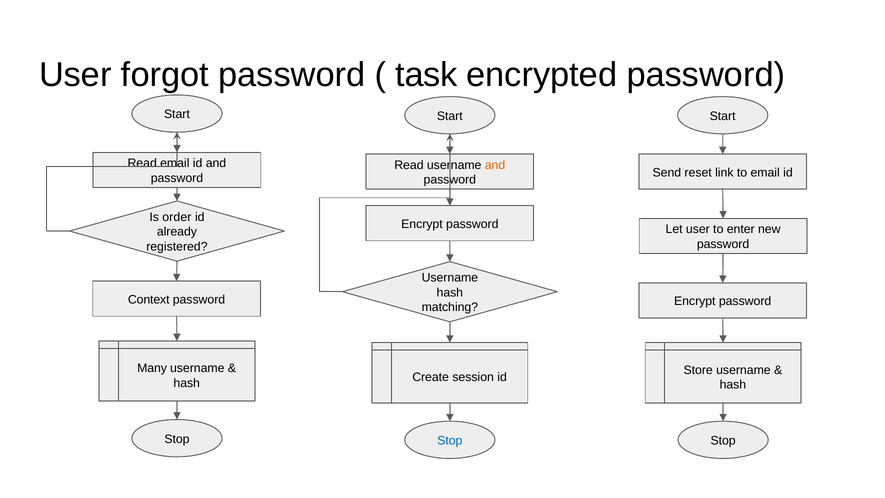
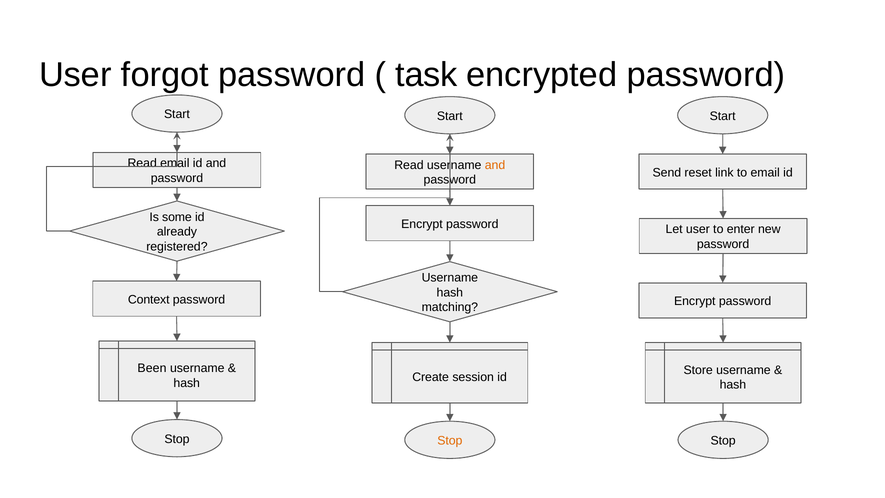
order: order -> some
Many: Many -> Been
Stop at (450, 441) colour: blue -> orange
